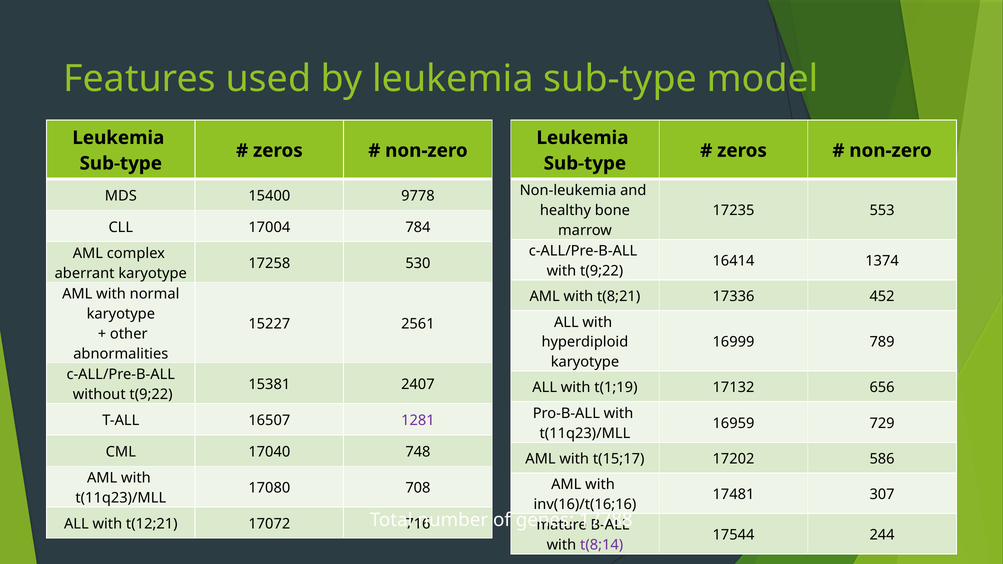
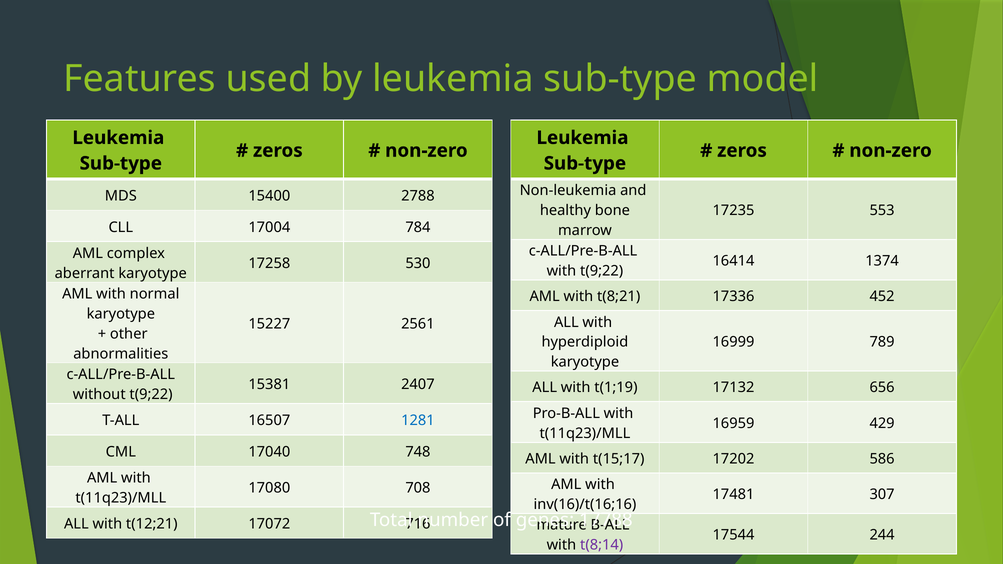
9778: 9778 -> 2788
1281 colour: purple -> blue
729: 729 -> 429
